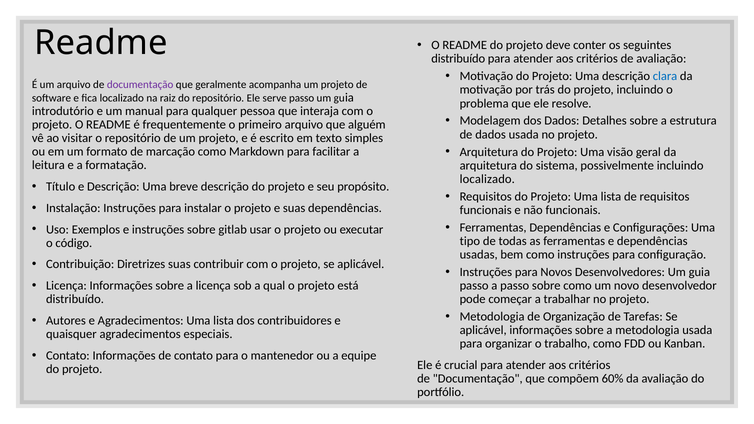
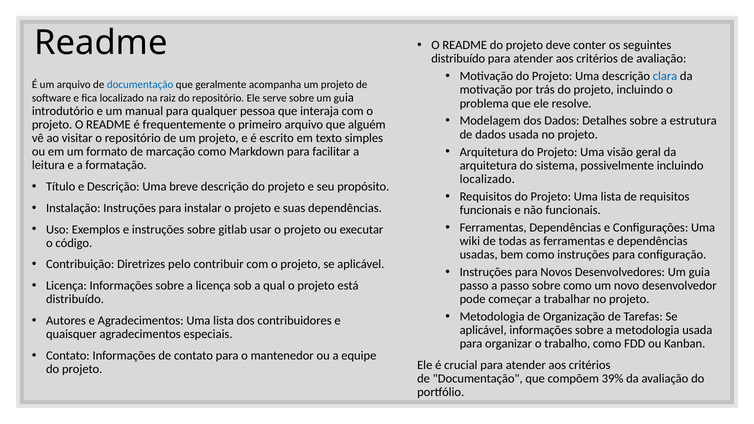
documentação at (140, 85) colour: purple -> blue
serve passo: passo -> sobre
tipo: tipo -> wiki
Diretrizes suas: suas -> pelo
60%: 60% -> 39%
